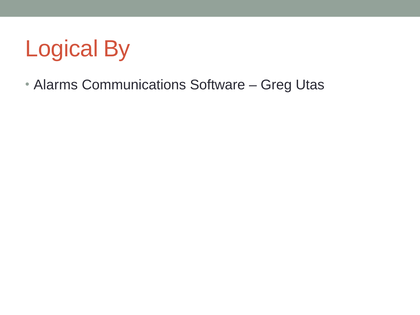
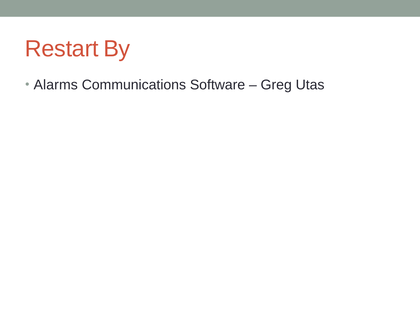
Logical: Logical -> Restart
